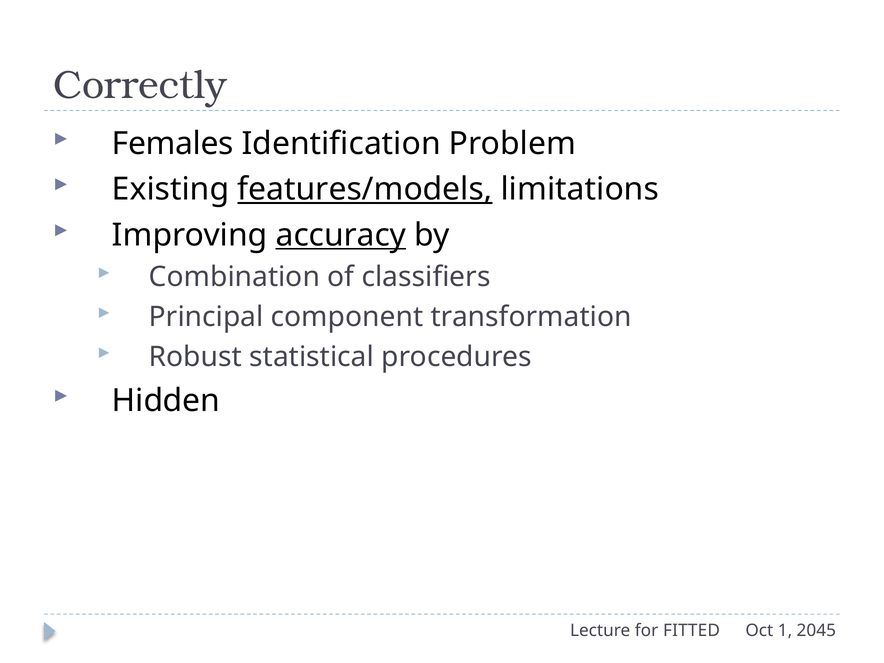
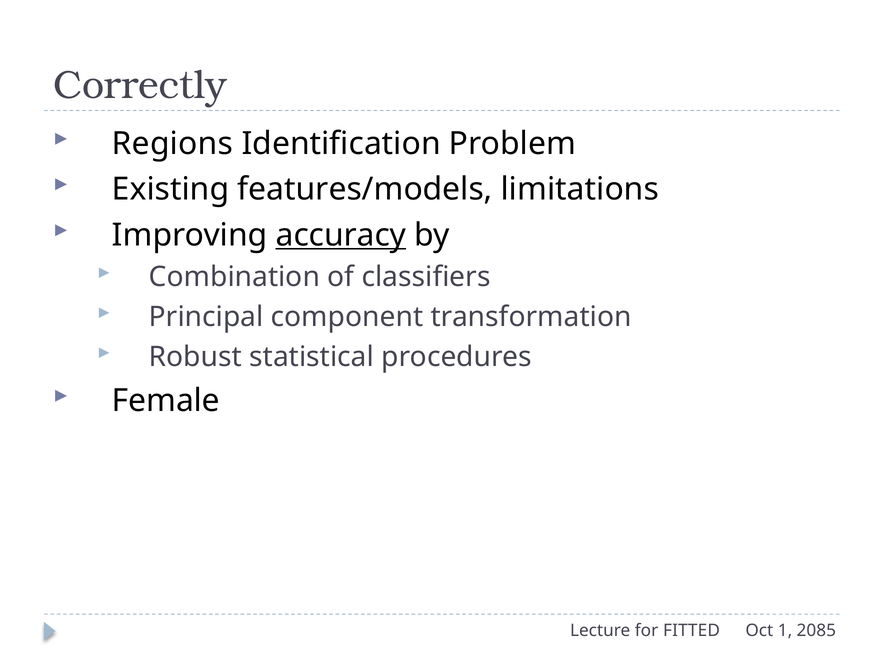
Females: Females -> Regions
features/models underline: present -> none
Hidden: Hidden -> Female
2045: 2045 -> 2085
